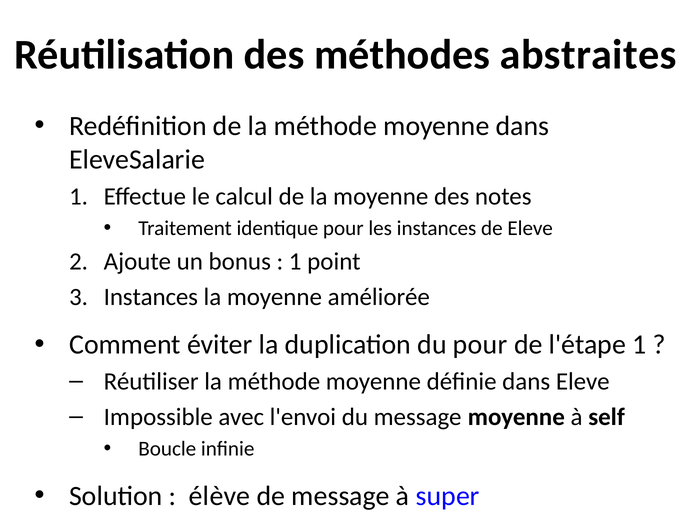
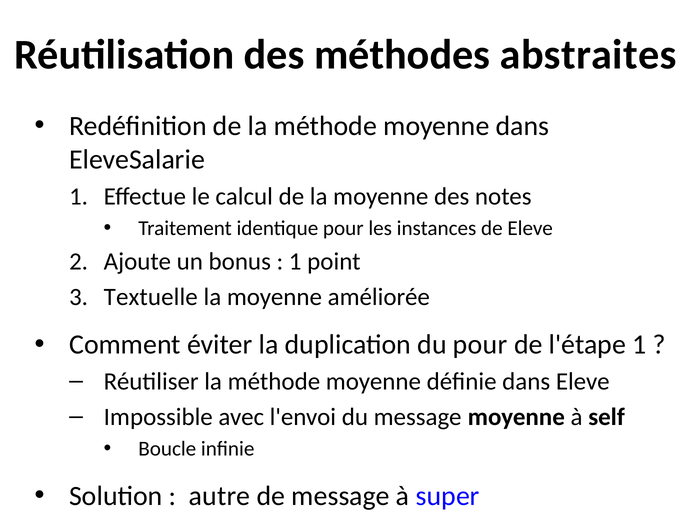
Instances at (151, 297): Instances -> Textuelle
élève: élève -> autre
